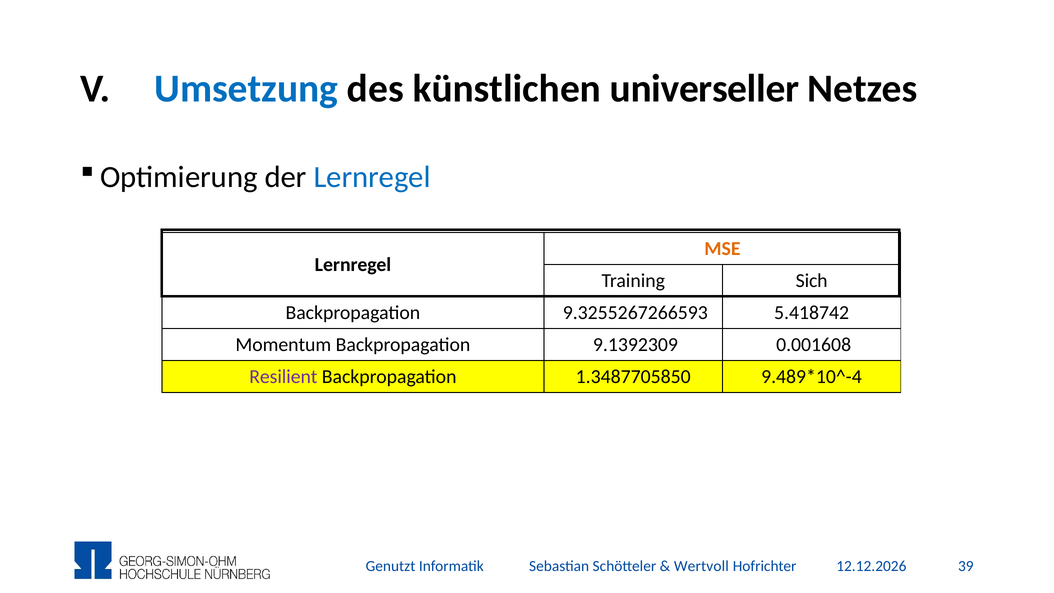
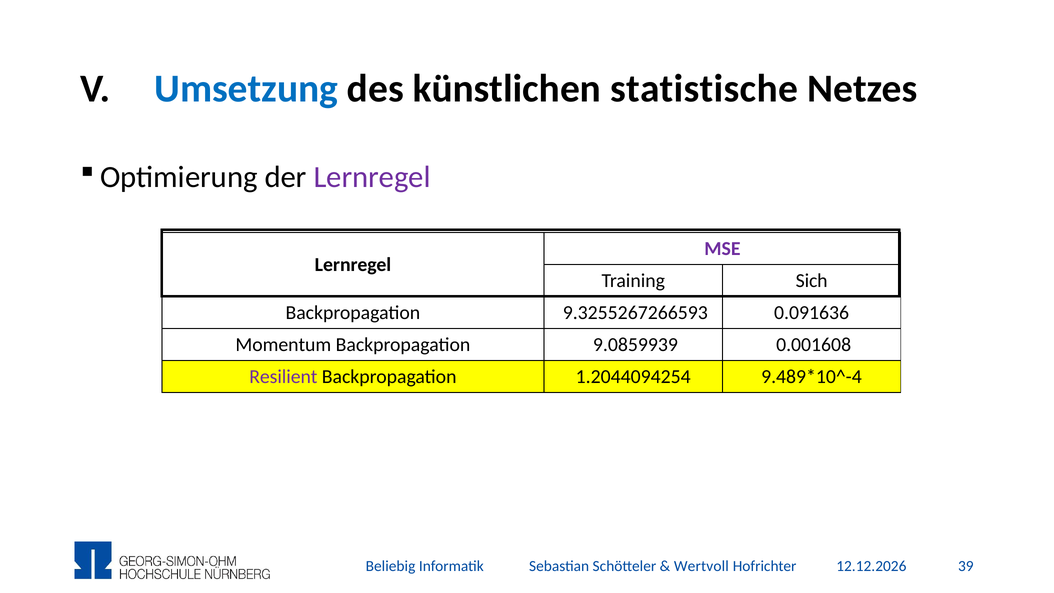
universeller: universeller -> statistische
Lernregel at (372, 177) colour: blue -> purple
MSE colour: orange -> purple
5.418742: 5.418742 -> 0.091636
9.1392309: 9.1392309 -> 9.0859939
1.3487705850: 1.3487705850 -> 1.2044094254
Genutzt: Genutzt -> Beliebig
